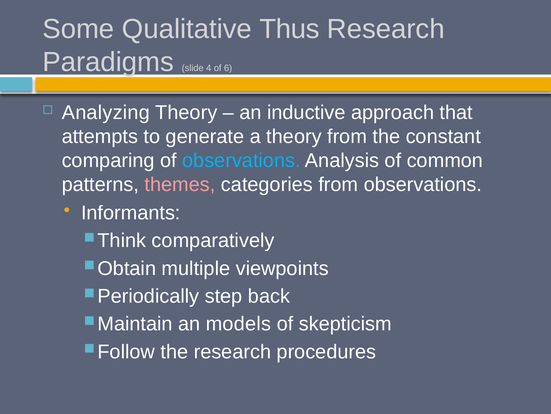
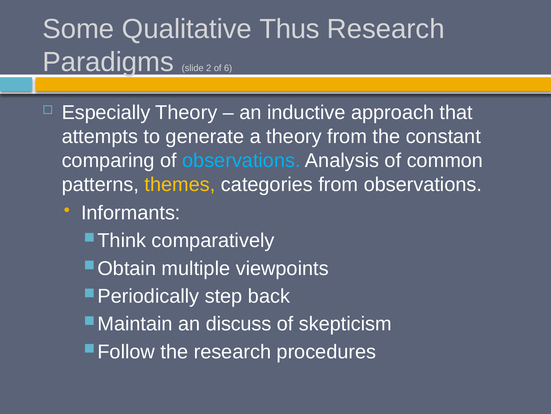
4: 4 -> 2
Analyzing: Analyzing -> Especially
themes colour: pink -> yellow
models: models -> discuss
